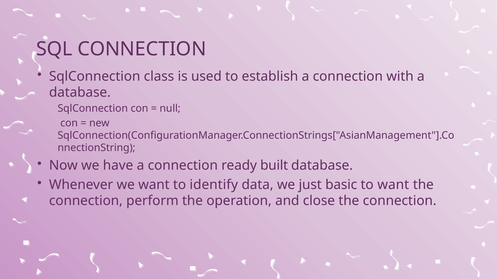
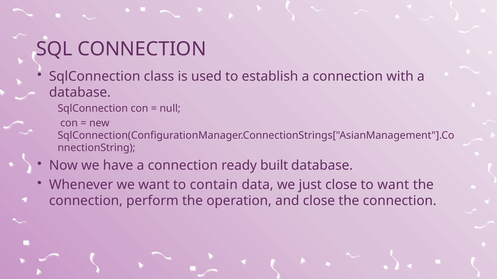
identify: identify -> contain
just basic: basic -> close
